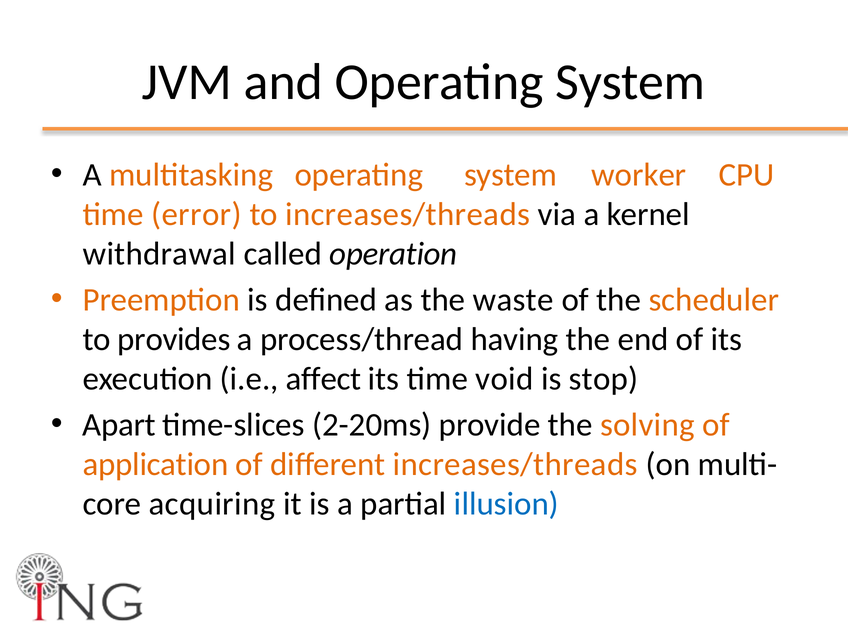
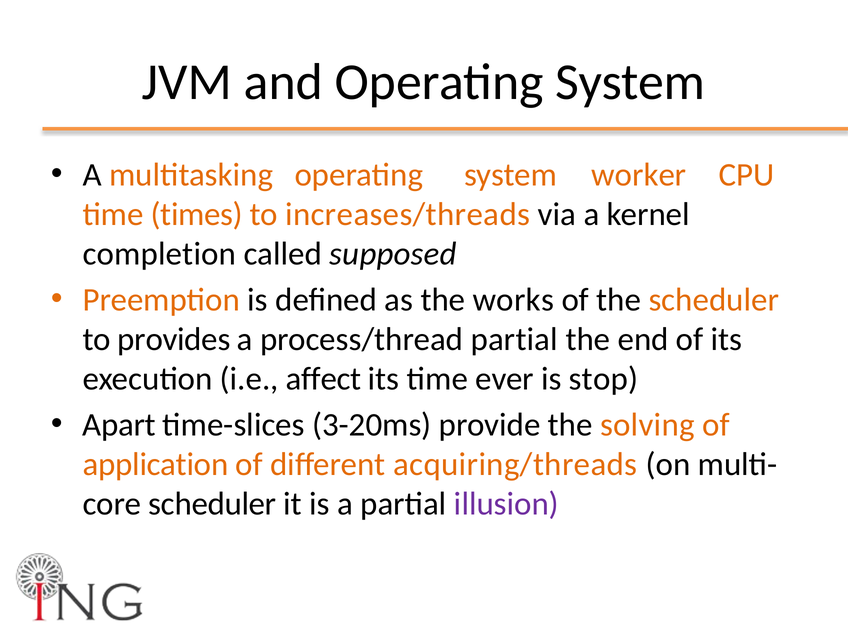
error: error -> times
withdrawal: withdrawal -> completion
operation: operation -> supposed
waste: waste -> works
process/thread having: having -> partial
void: void -> ever
2-20ms: 2-20ms -> 3-20ms
different increases/threads: increases/threads -> acquiring/threads
acquiring at (212, 504): acquiring -> scheduler
illusion colour: blue -> purple
